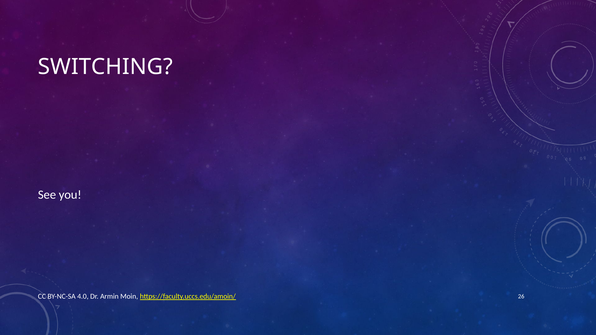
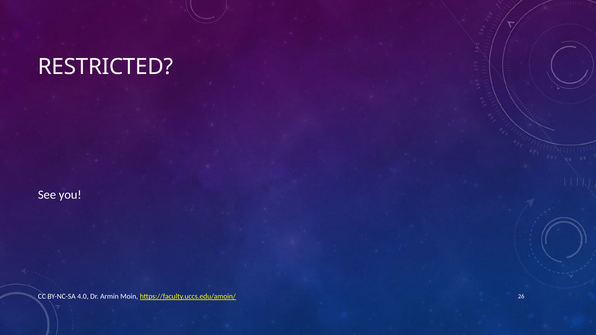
SWITCHING: SWITCHING -> RESTRICTED
